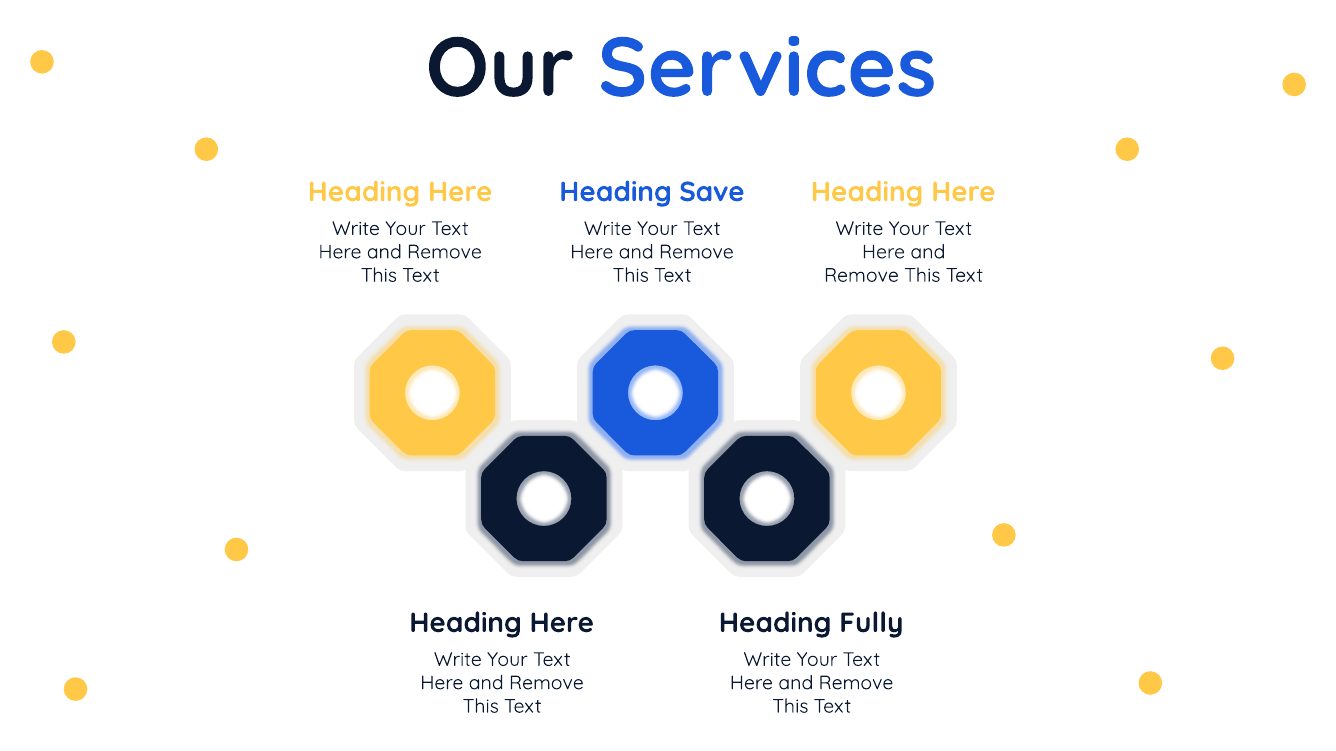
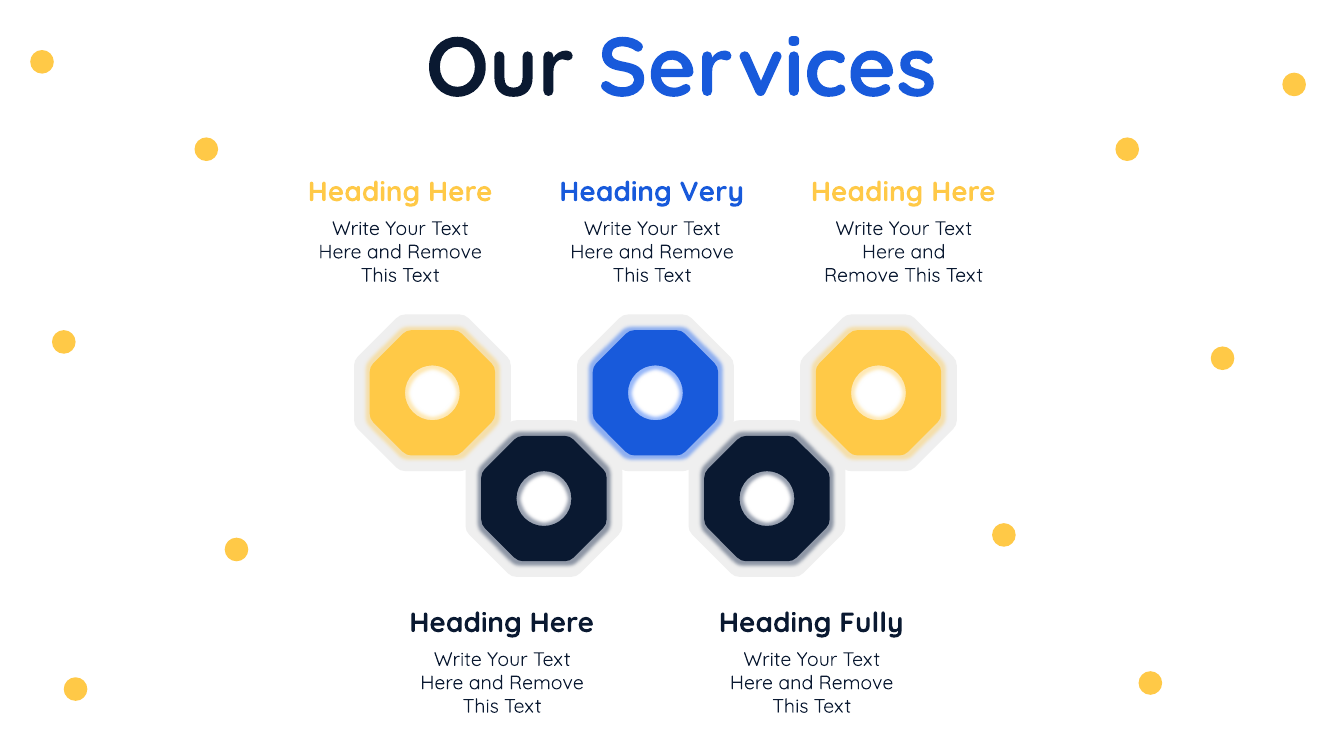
Save: Save -> Very
